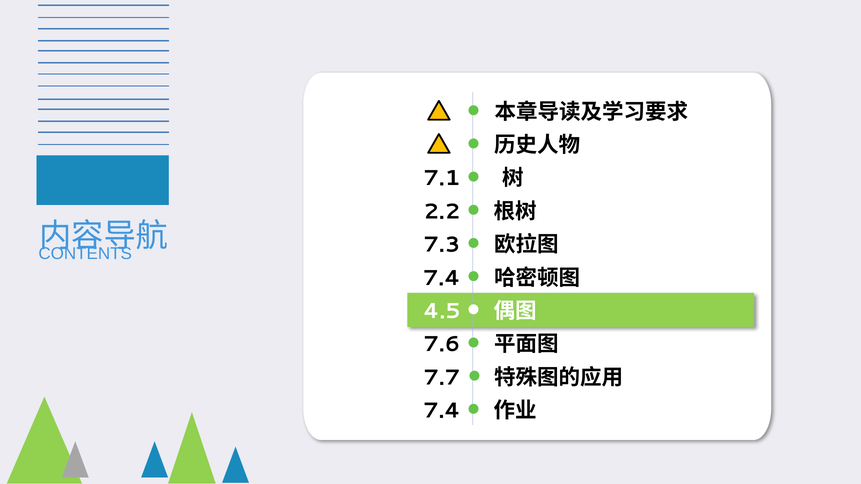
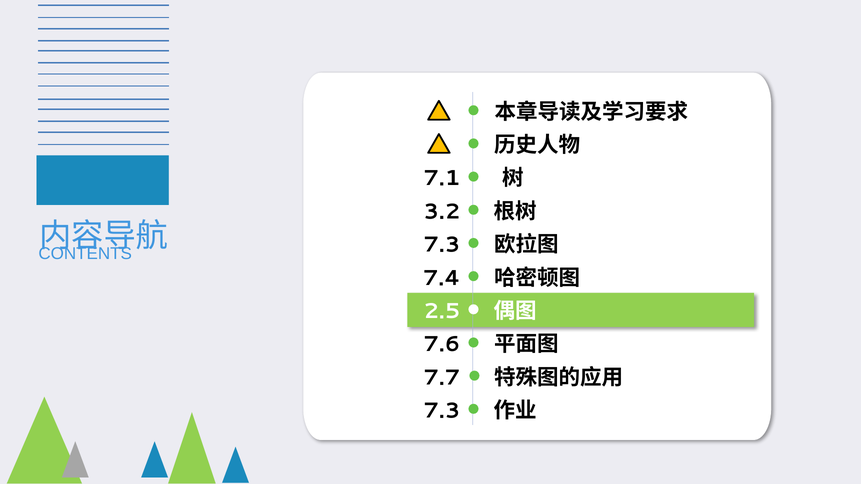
2.2: 2.2 -> 3.2
4.5: 4.5 -> 2.5
7.4 at (442, 411): 7.4 -> 7.3
